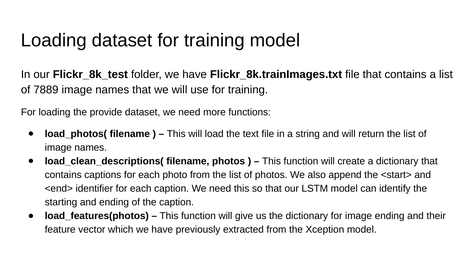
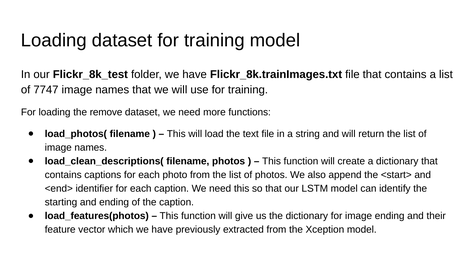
7889: 7889 -> 7747
provide: provide -> remove
